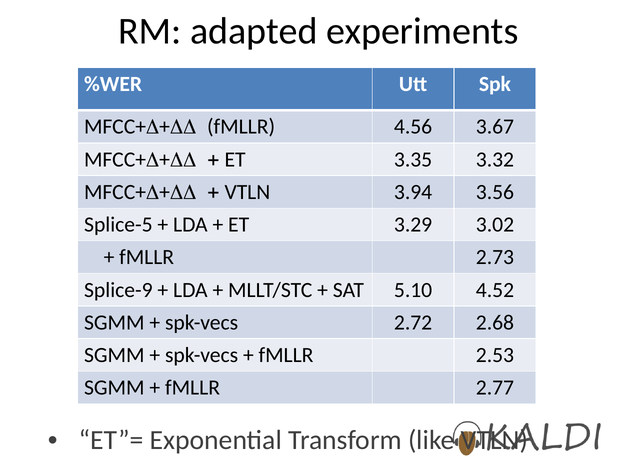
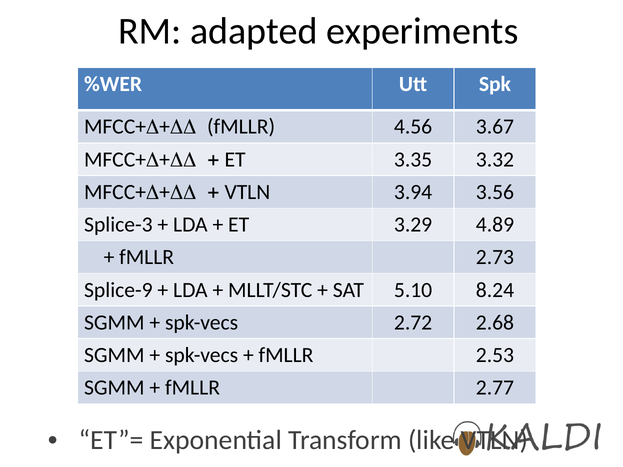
Splice-5: Splice-5 -> Splice-3
3.02: 3.02 -> 4.89
4.52: 4.52 -> 8.24
